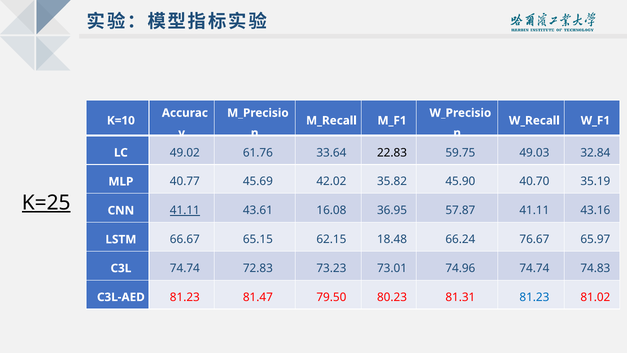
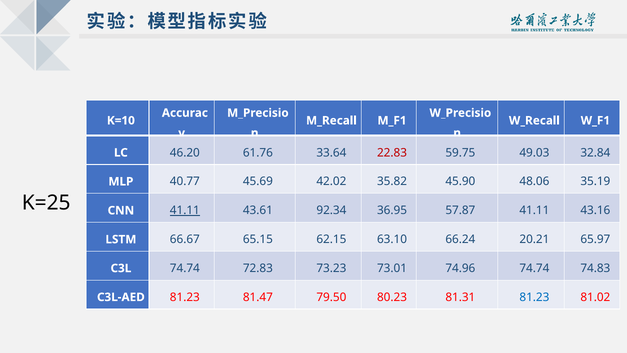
49.02: 49.02 -> 46.20
22.83 colour: black -> red
40.70: 40.70 -> 48.06
K=25 underline: present -> none
16.08: 16.08 -> 92.34
18.48: 18.48 -> 63.10
76.67: 76.67 -> 20.21
